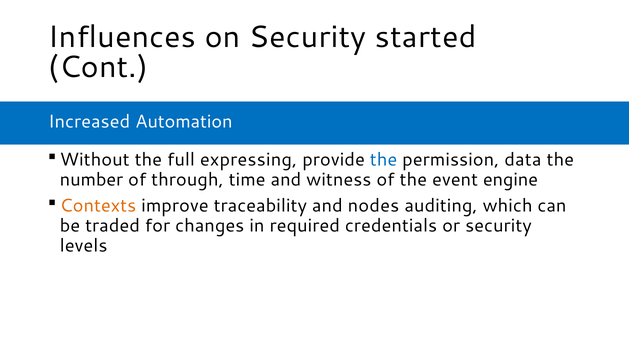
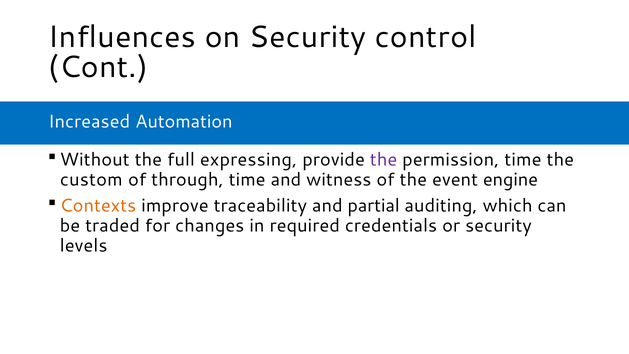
started: started -> control
the at (384, 160) colour: blue -> purple
permission data: data -> time
number: number -> custom
nodes: nodes -> partial
